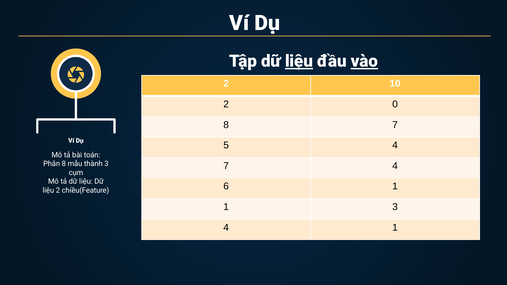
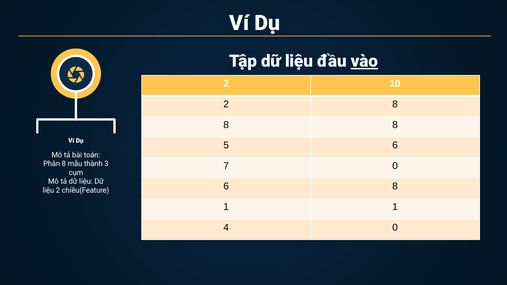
liệu at (299, 61) underline: present -> none
2 0: 0 -> 8
7 at (395, 125): 7 -> 8
5 4: 4 -> 6
7 4: 4 -> 0
6 1: 1 -> 8
1 3: 3 -> 1
4 1: 1 -> 0
